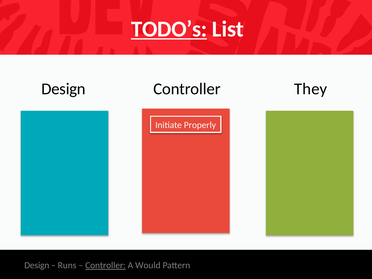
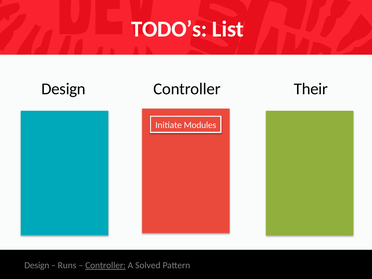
TODO’s underline: present -> none
They: They -> Their
Properly: Properly -> Modules
Would: Would -> Solved
